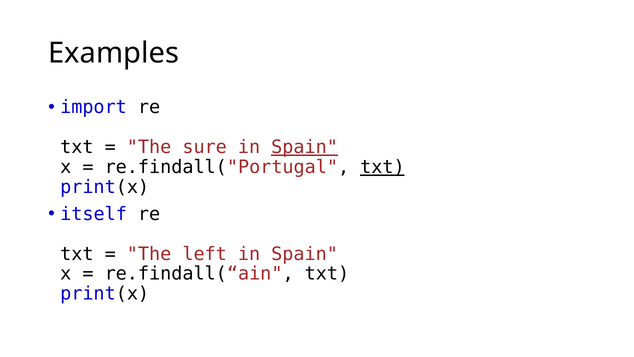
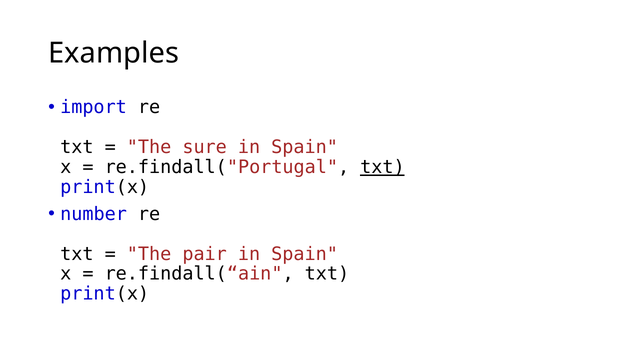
Spain at (305, 147) underline: present -> none
itself: itself -> number
left: left -> pair
